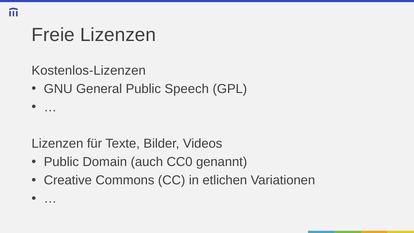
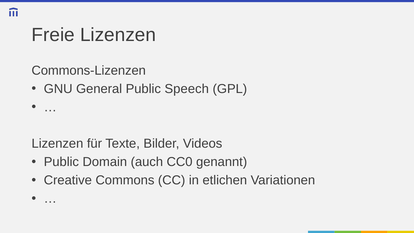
Kostenlos-Lizenzen: Kostenlos-Lizenzen -> Commons-Lizenzen
